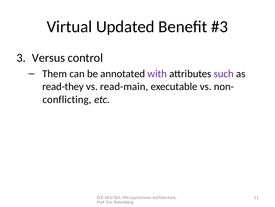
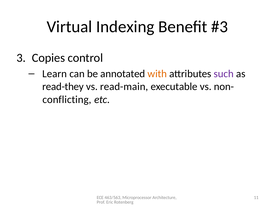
Updated: Updated -> Indexing
Versus: Versus -> Copies
Them: Them -> Learn
with colour: purple -> orange
